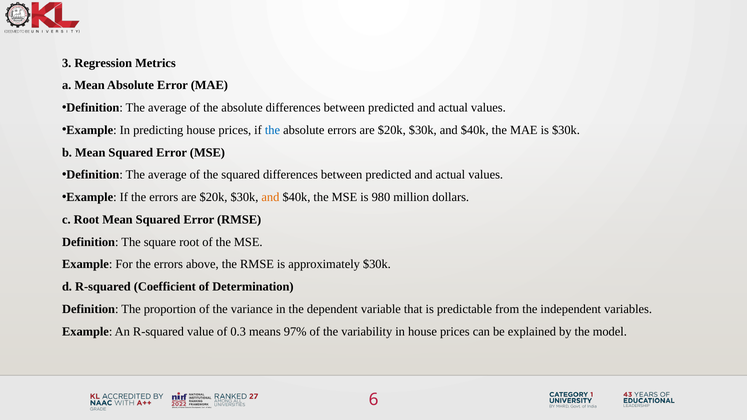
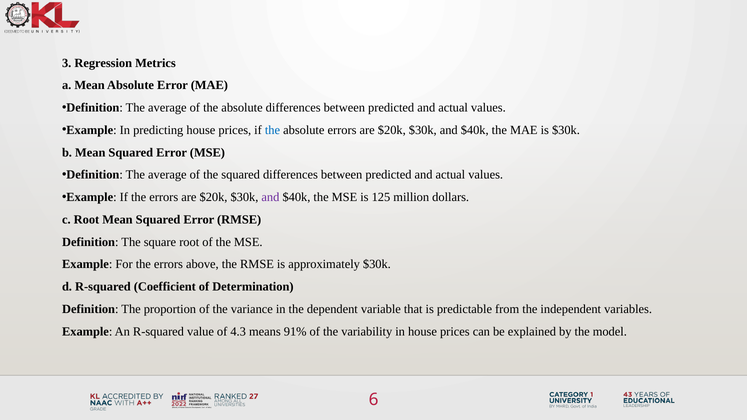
and at (270, 197) colour: orange -> purple
980: 980 -> 125
0.3: 0.3 -> 4.3
97%: 97% -> 91%
